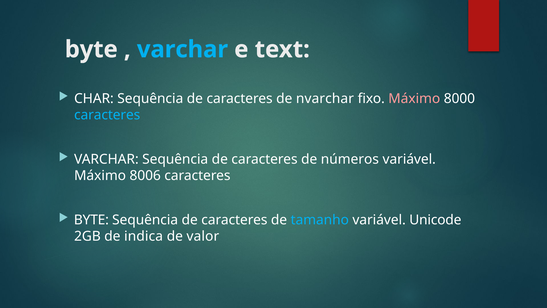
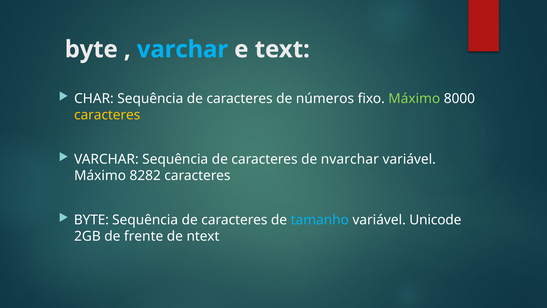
nvarchar: nvarchar -> números
Máximo at (414, 98) colour: pink -> light green
caracteres at (107, 115) colour: light blue -> yellow
números: números -> nvarchar
8006: 8006 -> 8282
indica: indica -> frente
valor: valor -> ntext
